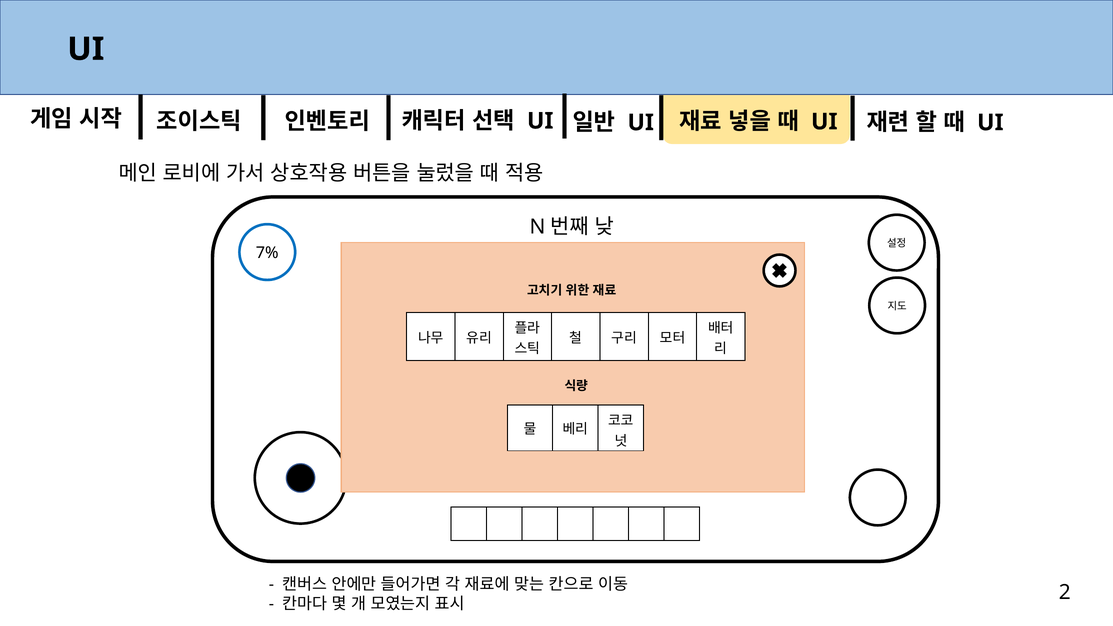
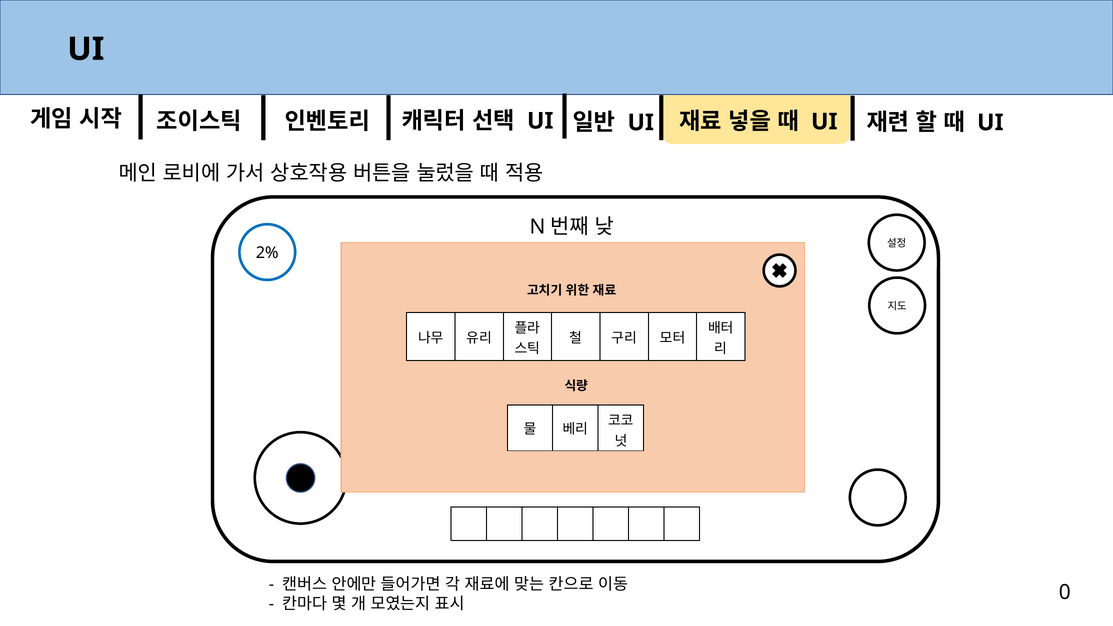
7%: 7% -> 2%
2: 2 -> 0
